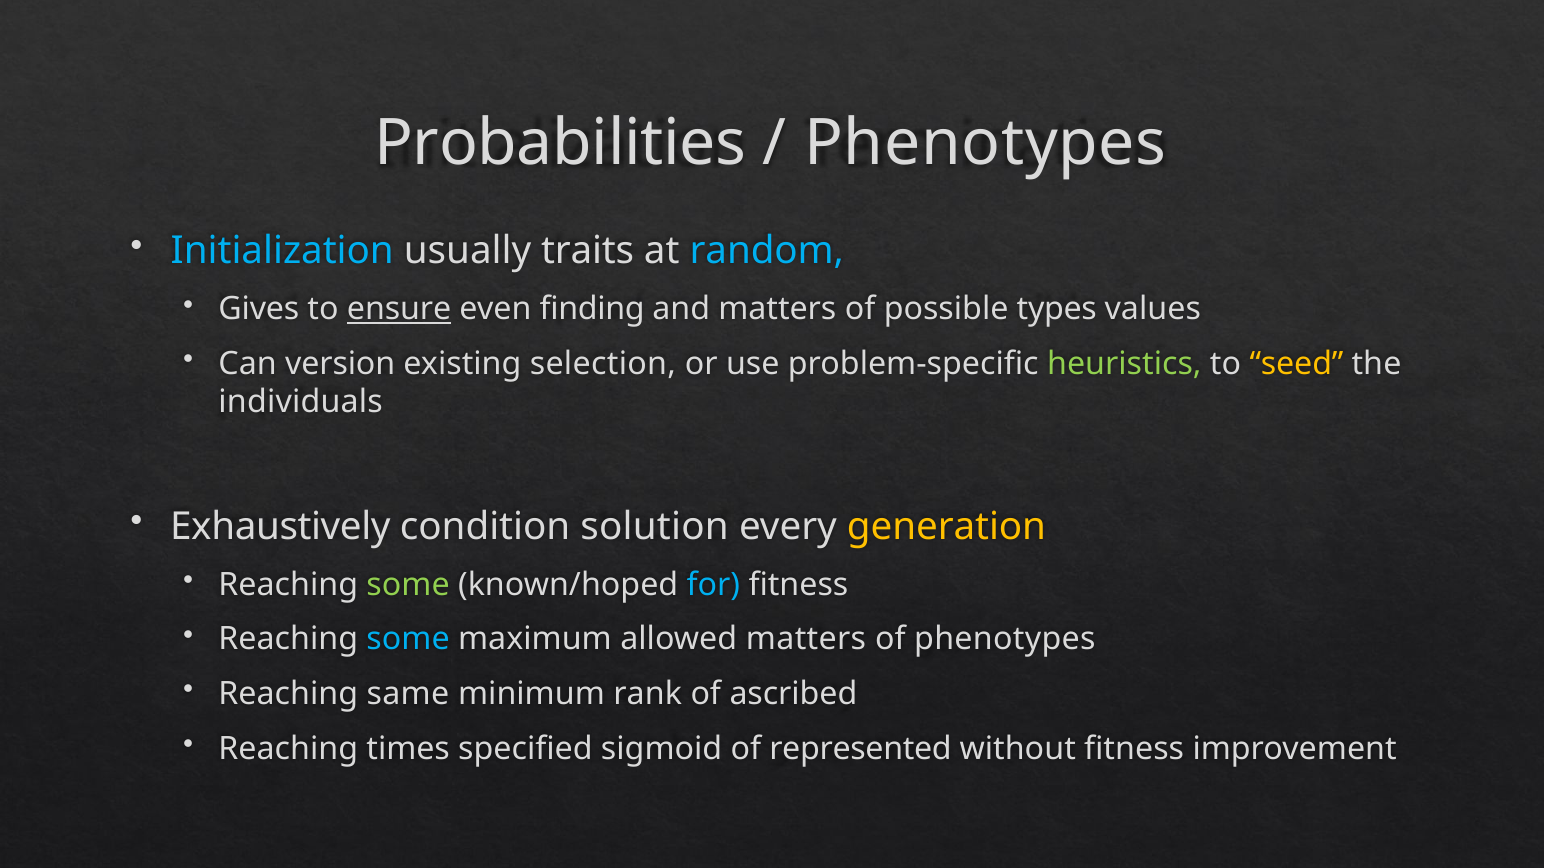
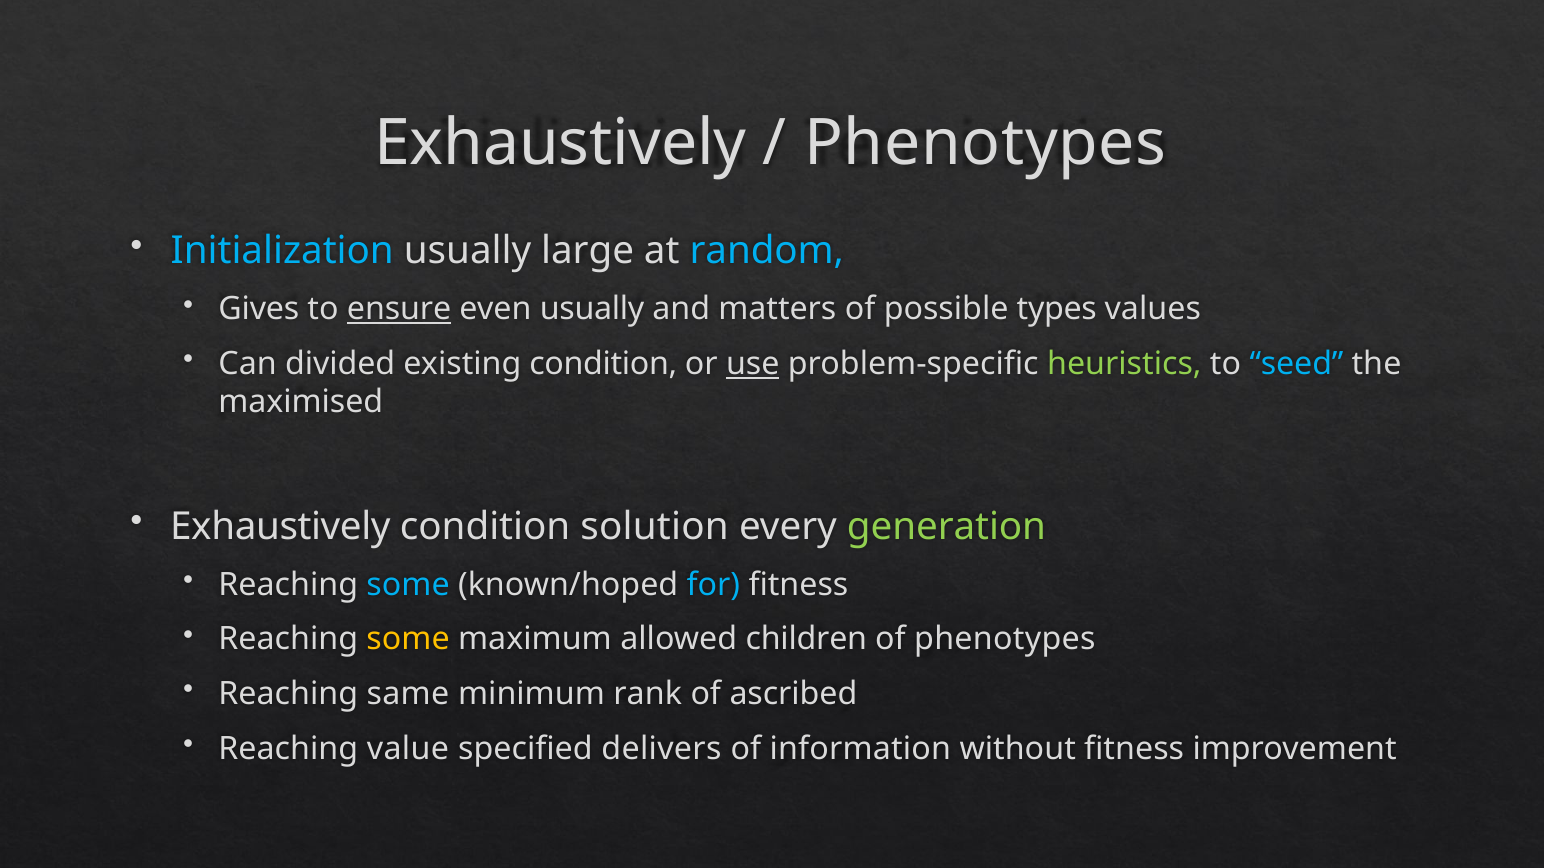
Probabilities at (560, 143): Probabilities -> Exhaustively
traits: traits -> large
even finding: finding -> usually
version: version -> divided
existing selection: selection -> condition
use underline: none -> present
seed colour: yellow -> light blue
individuals: individuals -> maximised
generation colour: yellow -> light green
some at (408, 585) colour: light green -> light blue
some at (408, 639) colour: light blue -> yellow
allowed matters: matters -> children
times: times -> value
sigmoid: sigmoid -> delivers
represented: represented -> information
